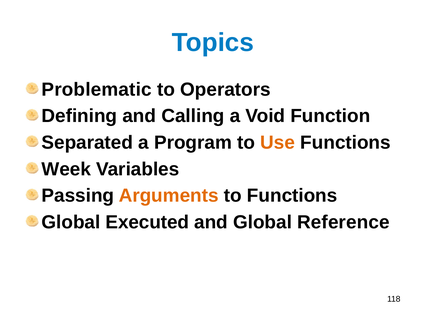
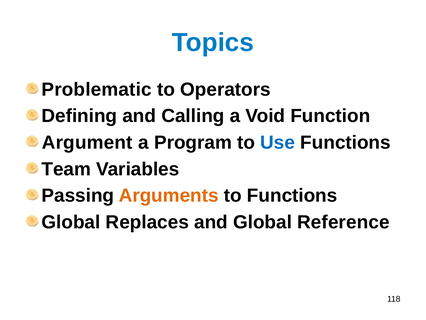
Separated: Separated -> Argument
Use colour: orange -> blue
Week: Week -> Team
Executed: Executed -> Replaces
